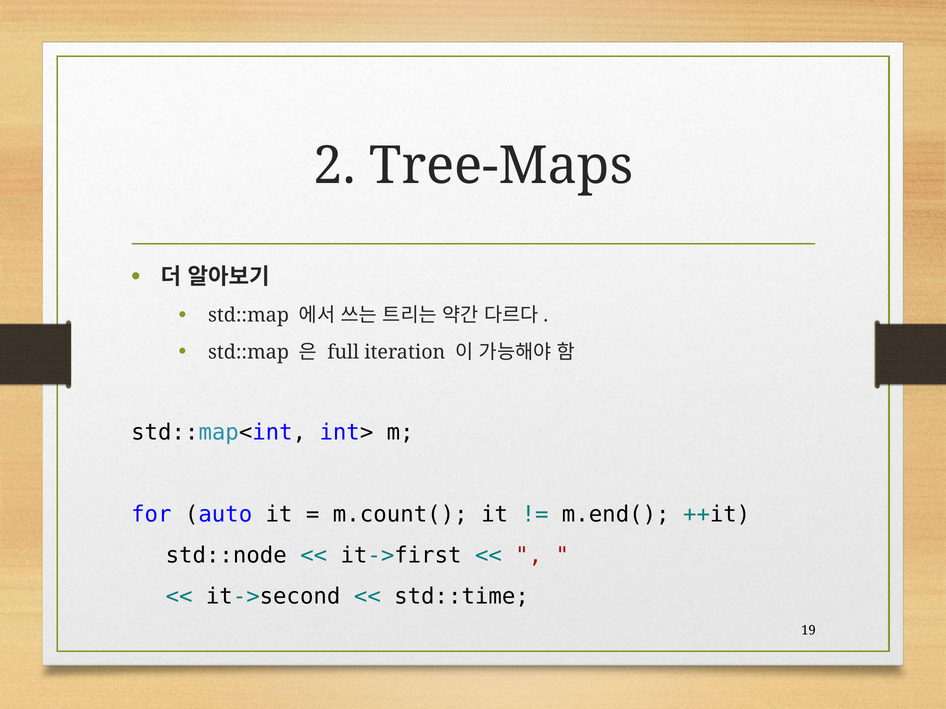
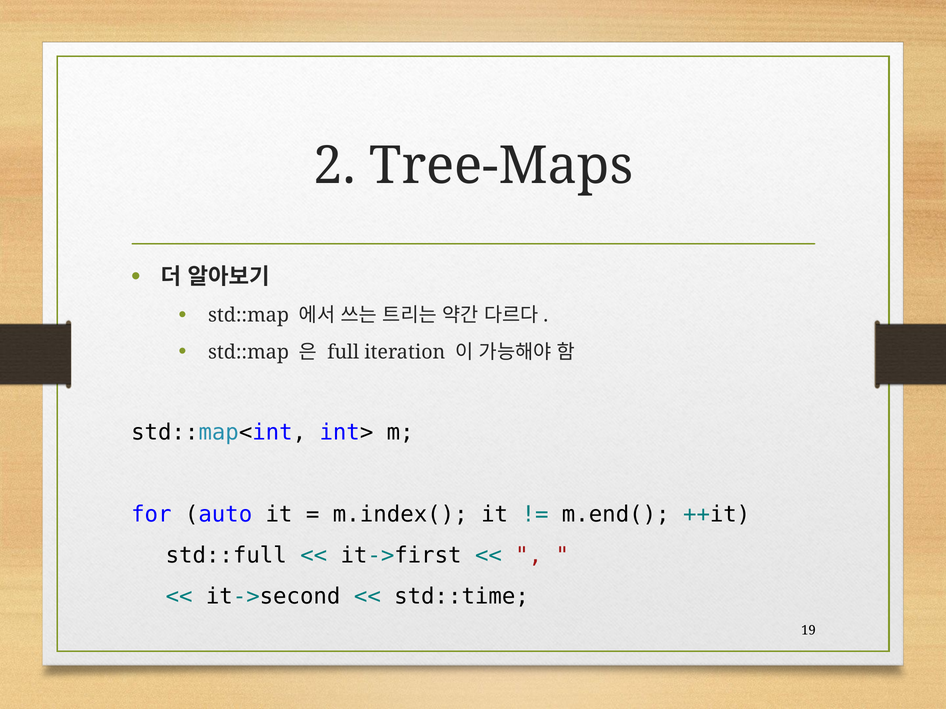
m.count(: m.count( -> m.index(
std::node: std::node -> std::full
